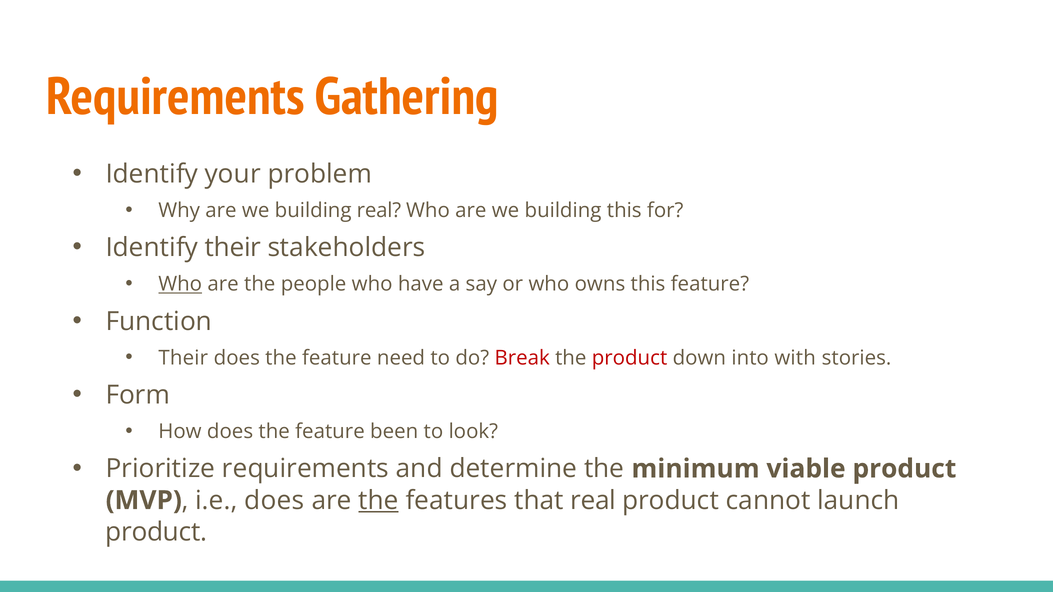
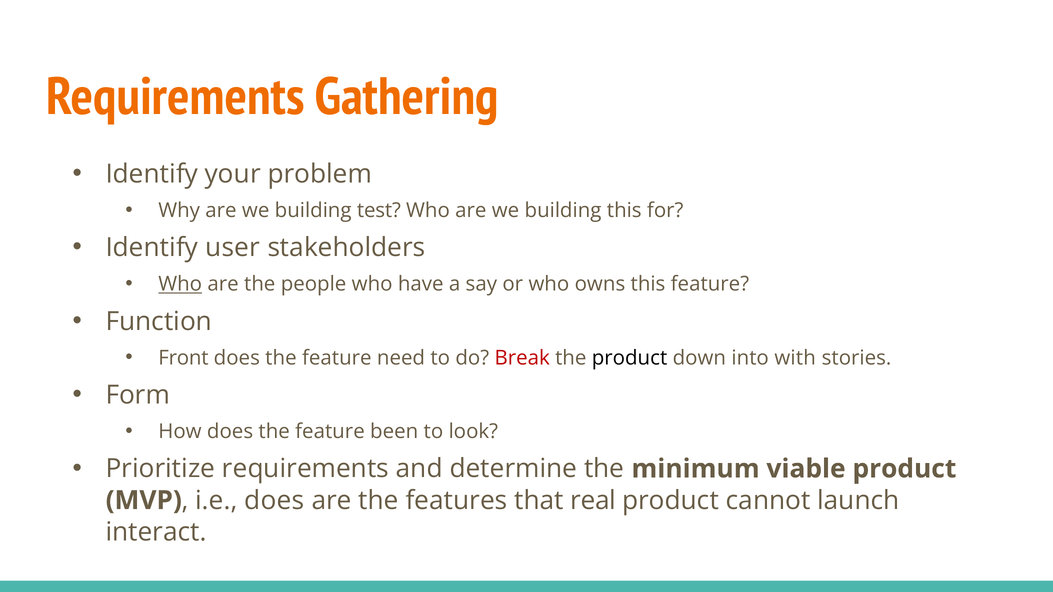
building real: real -> test
Identify their: their -> user
Their at (183, 358): Their -> Front
product at (630, 358) colour: red -> black
the at (379, 501) underline: present -> none
product at (156, 532): product -> interact
